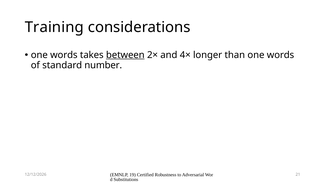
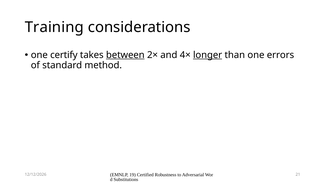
words at (64, 55): words -> certify
longer underline: none -> present
than one words: words -> errors
number: number -> method
